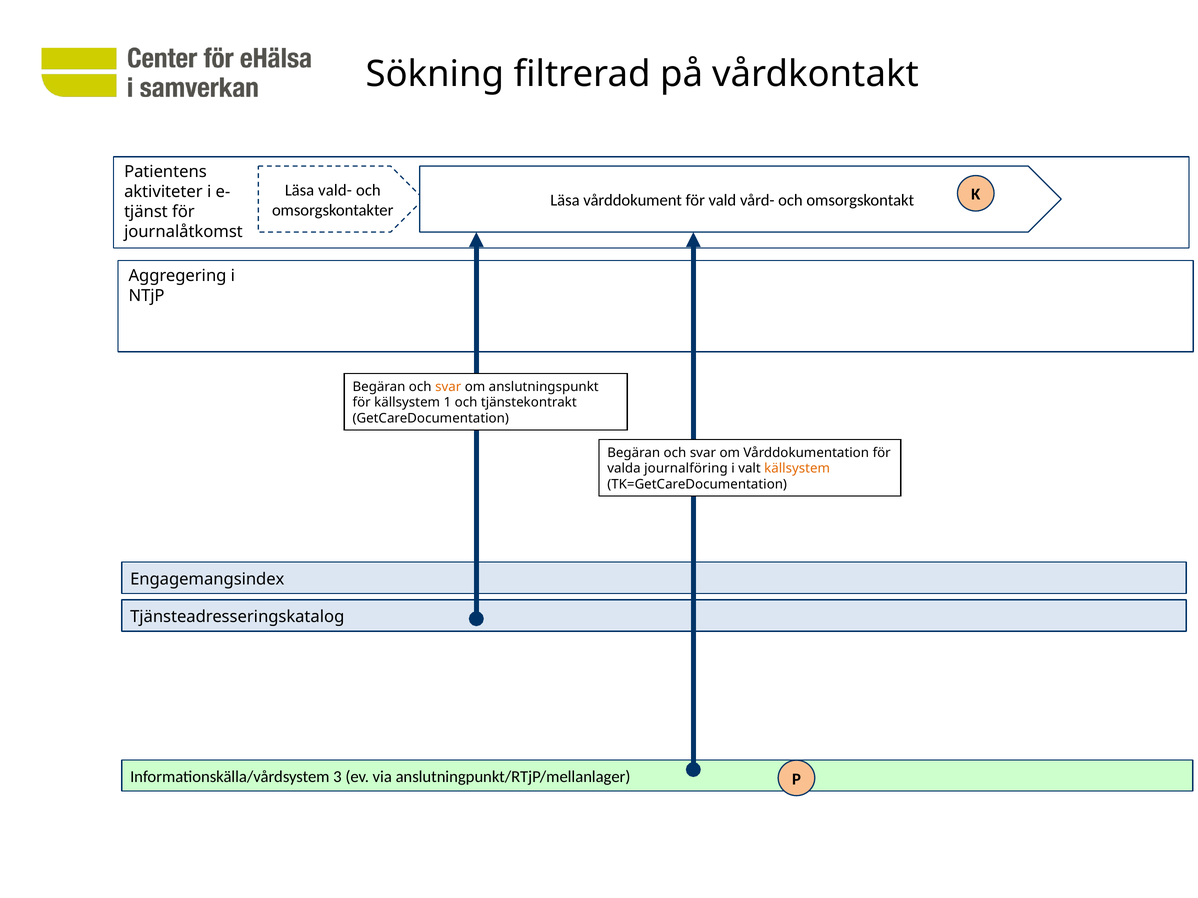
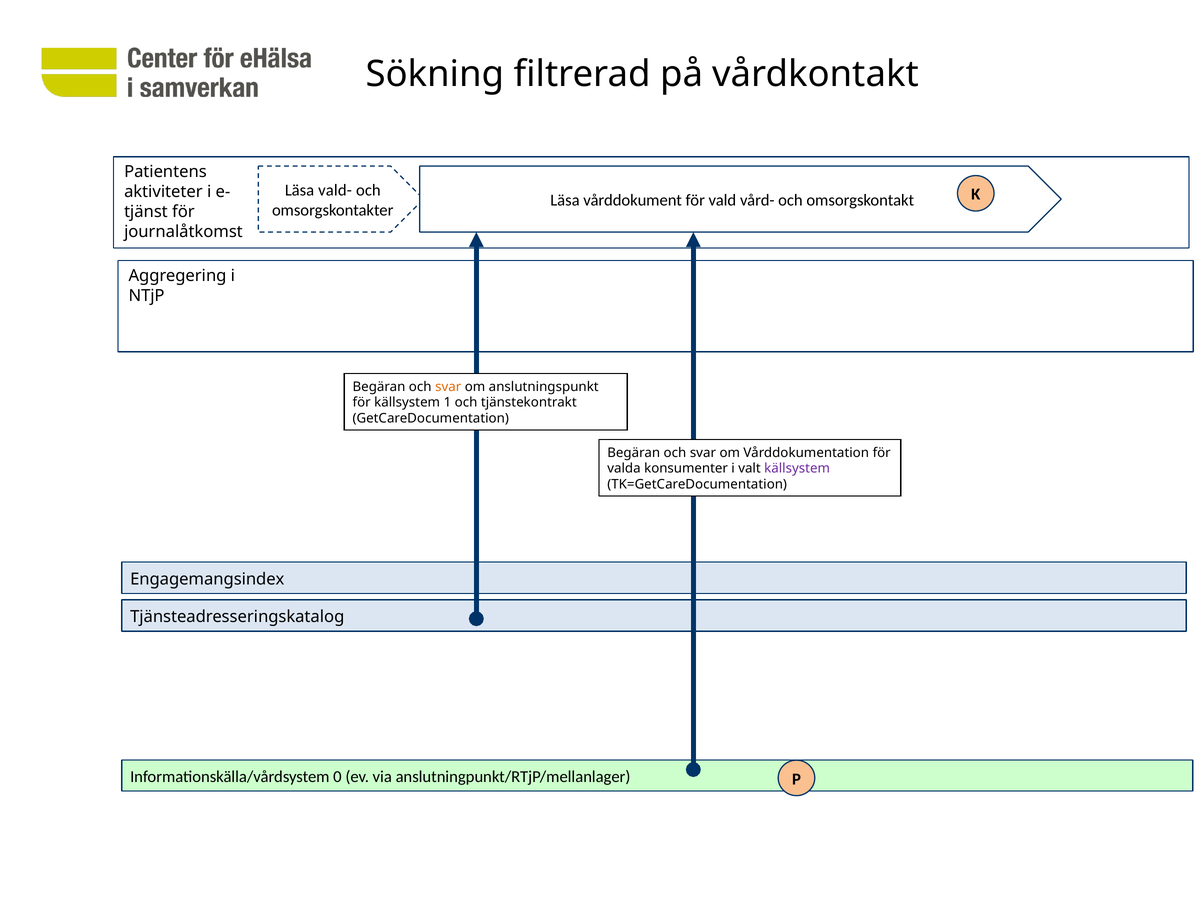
journalföring: journalföring -> konsumenter
källsystem at (797, 469) colour: orange -> purple
3: 3 -> 0
